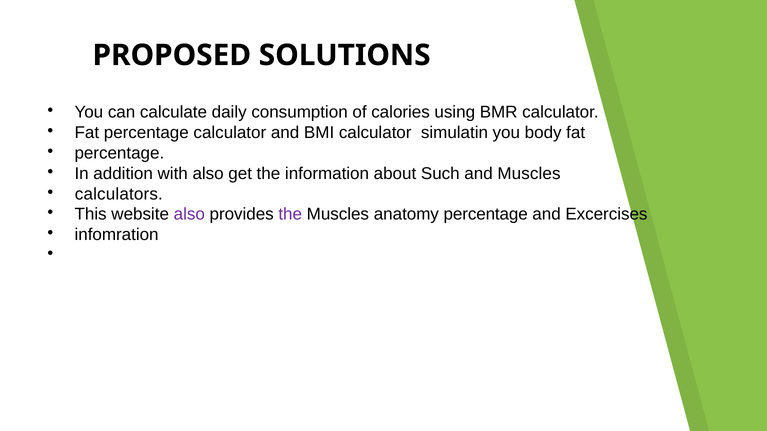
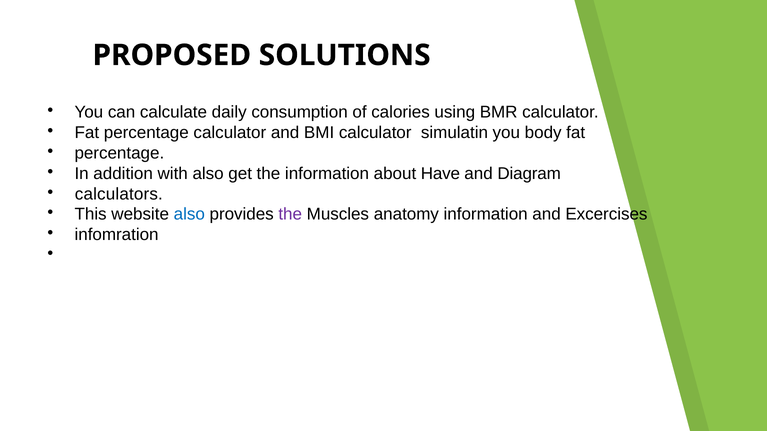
Such: Such -> Have
and Muscles: Muscles -> Diagram
also at (189, 215) colour: purple -> blue
anatomy percentage: percentage -> information
